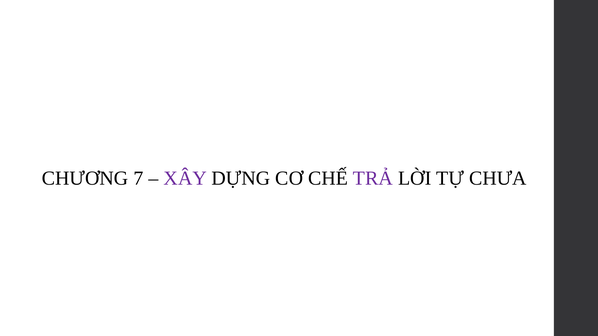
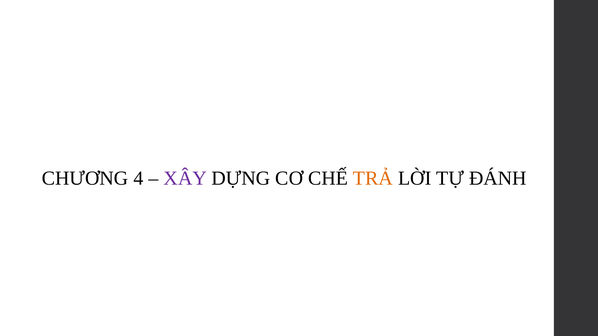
7: 7 -> 4
TRẢ colour: purple -> orange
CHƯA: CHƯA -> ĐÁNH
